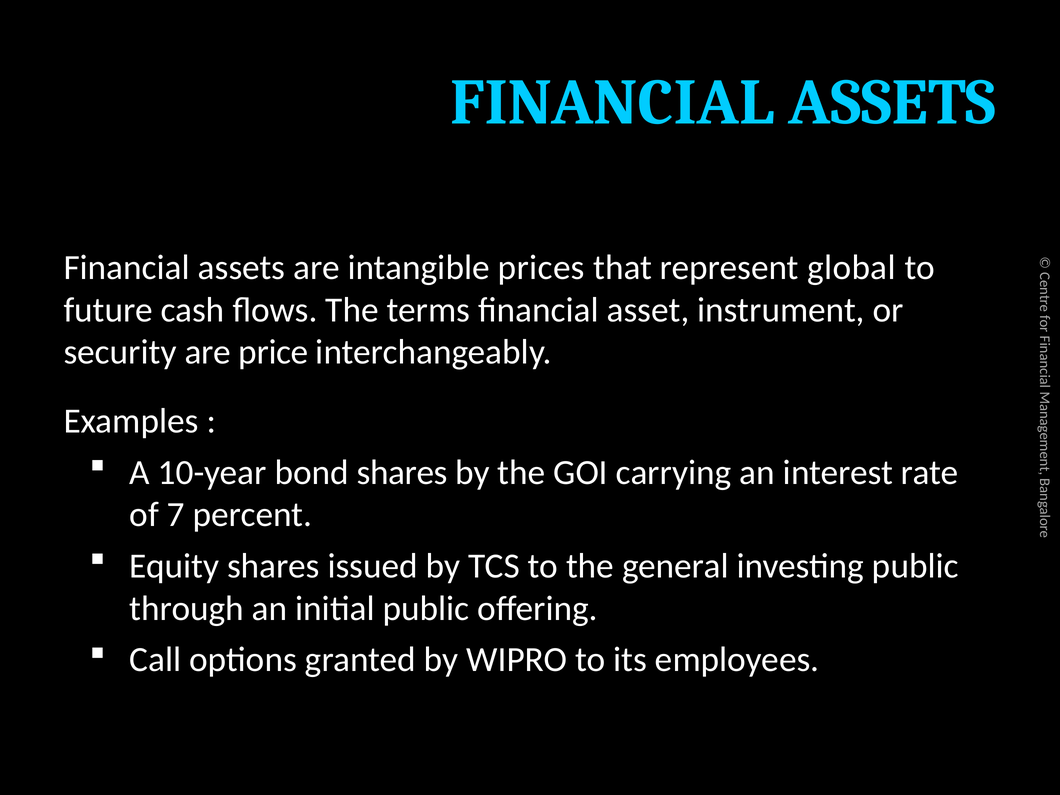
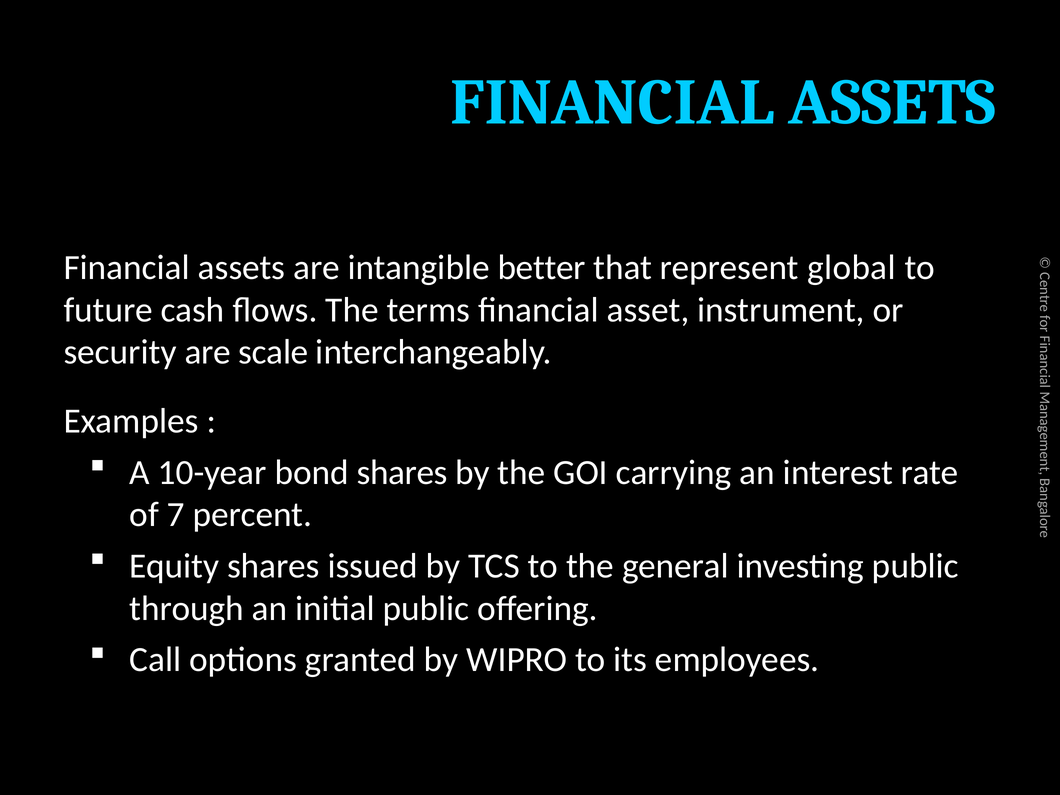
prices: prices -> better
price: price -> scale
